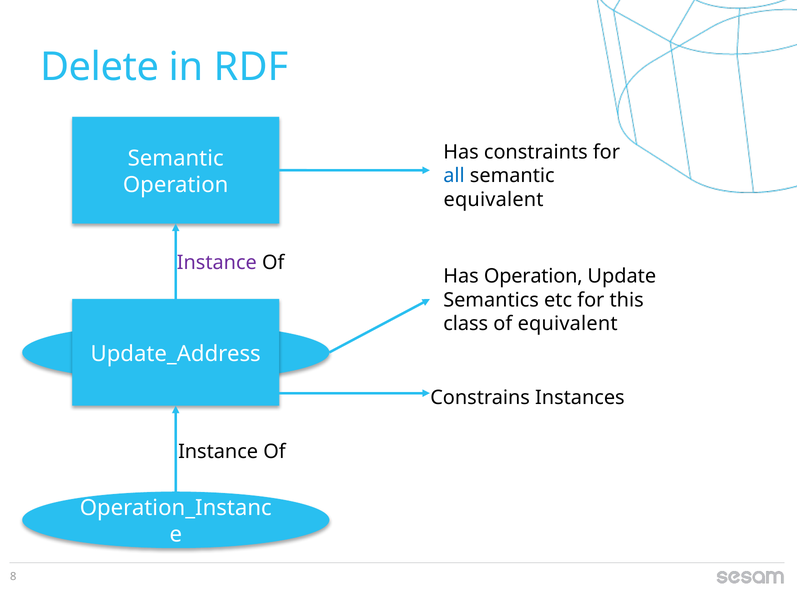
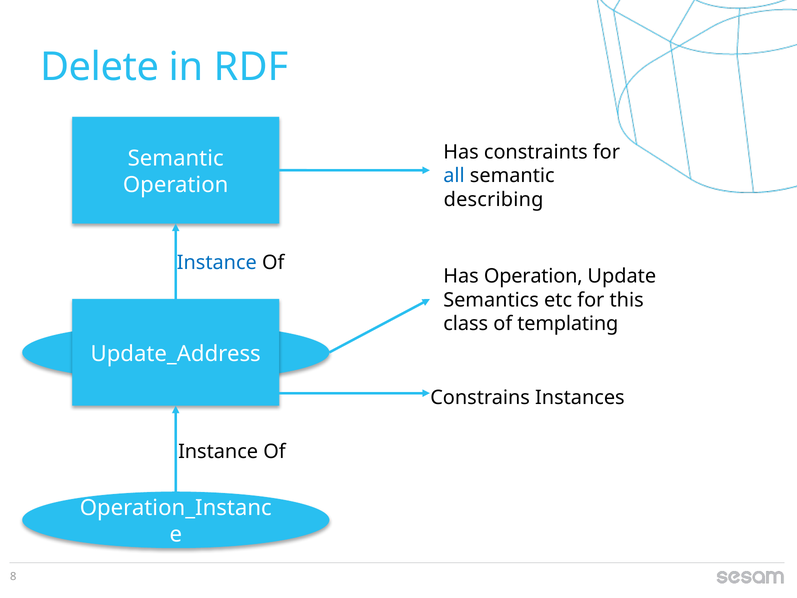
equivalent at (494, 200): equivalent -> describing
Instance at (217, 262) colour: purple -> blue
of equivalent: equivalent -> templating
